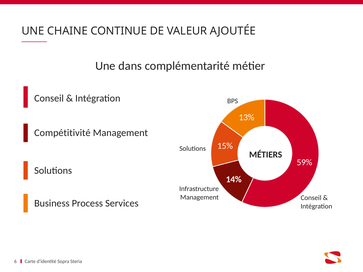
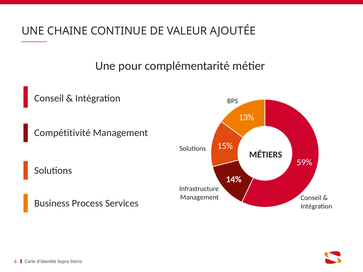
dans: dans -> pour
